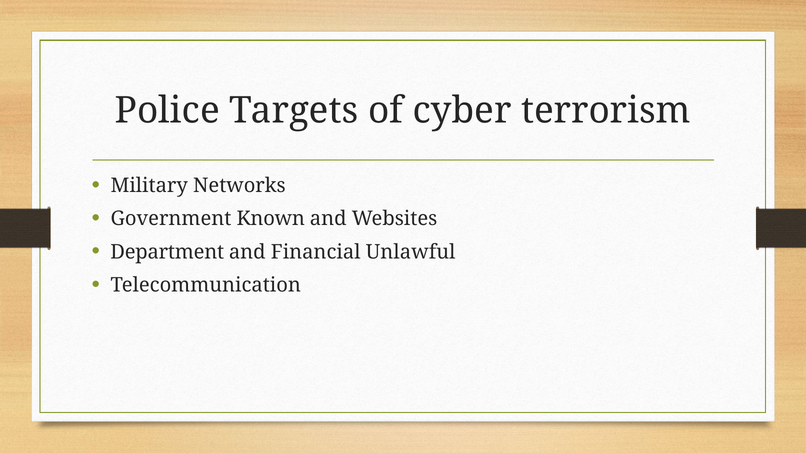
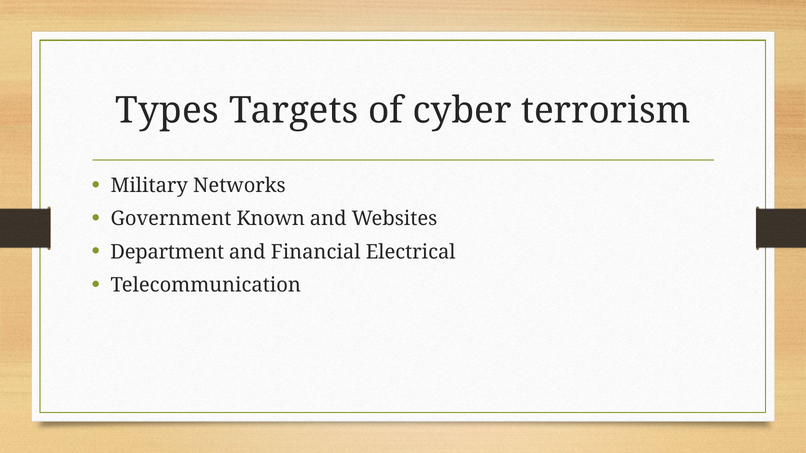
Police: Police -> Types
Unlawful: Unlawful -> Electrical
